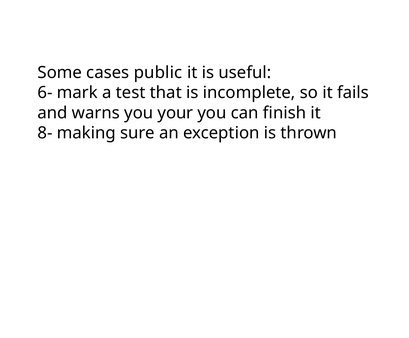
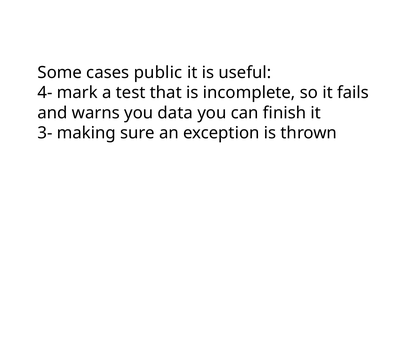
6-: 6- -> 4-
your: your -> data
8-: 8- -> 3-
